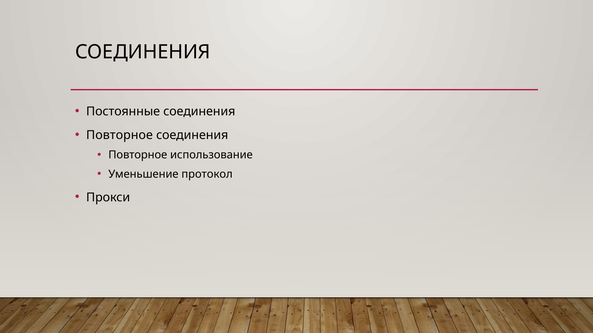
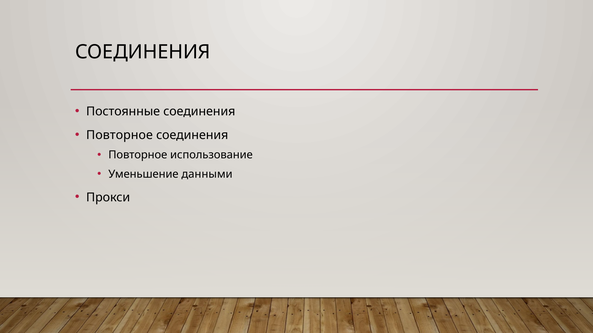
протокол: протокол -> данными
